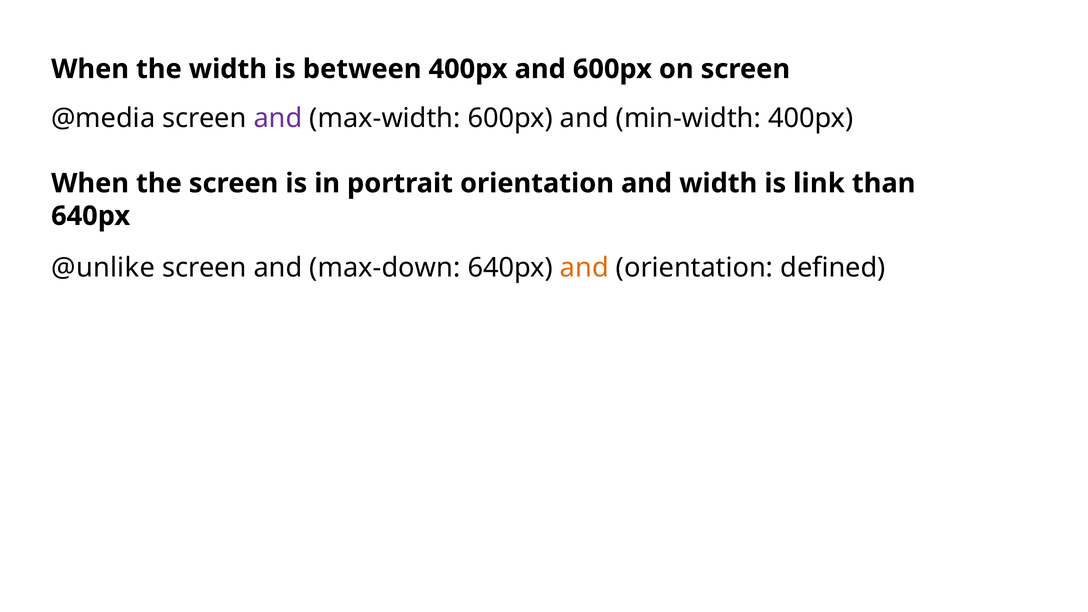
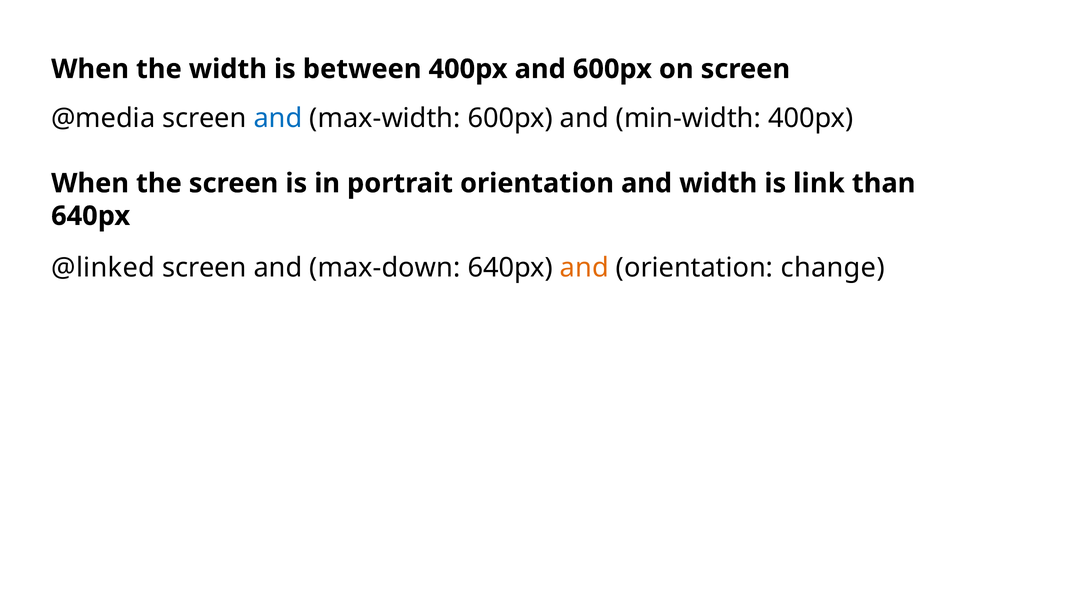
and at (278, 118) colour: purple -> blue
@unlike: @unlike -> @linked
defined: defined -> change
